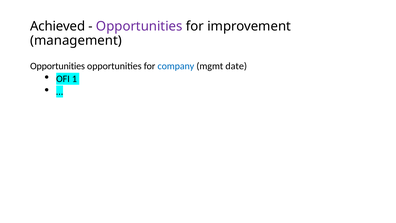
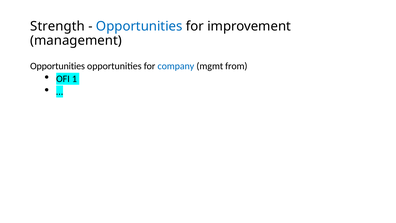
Achieved: Achieved -> Strength
Opportunities at (139, 26) colour: purple -> blue
date: date -> from
